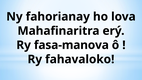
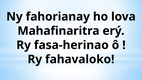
fasa-manova: fasa-manova -> fasa-herinao
